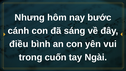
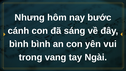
điều at (19, 44): điều -> bình
cuốn: cuốn -> vang
